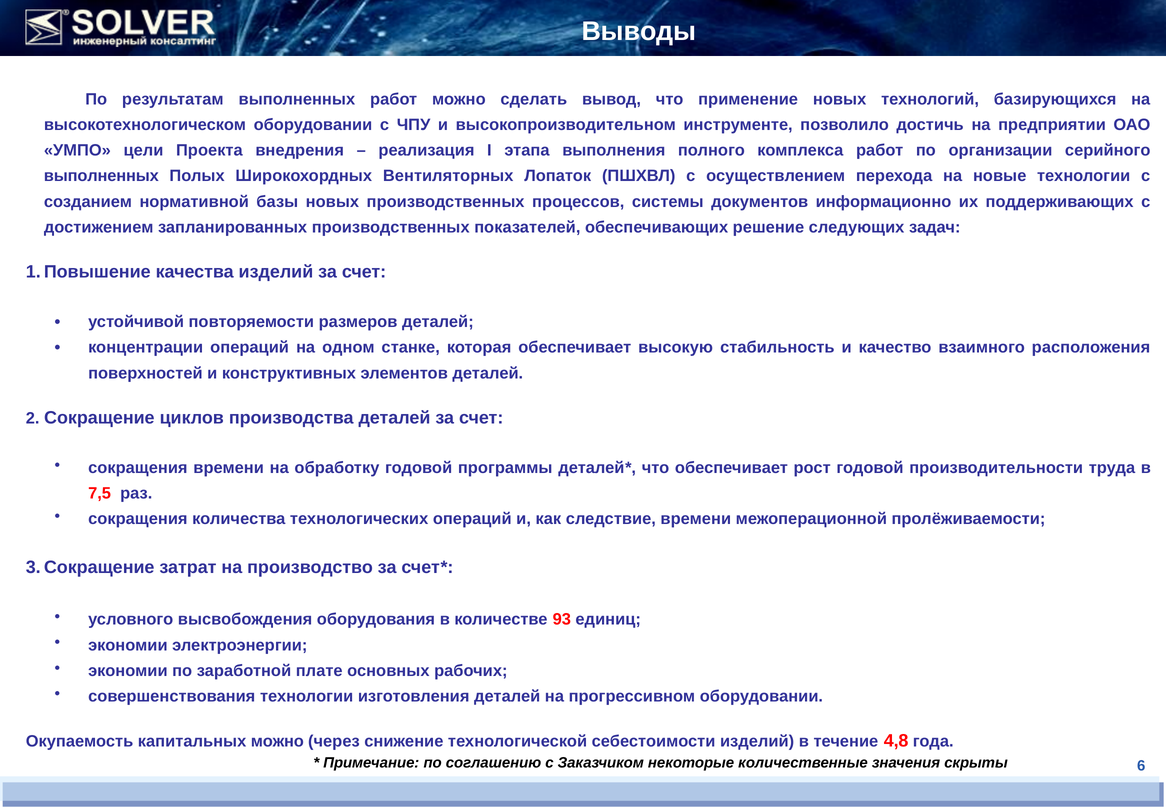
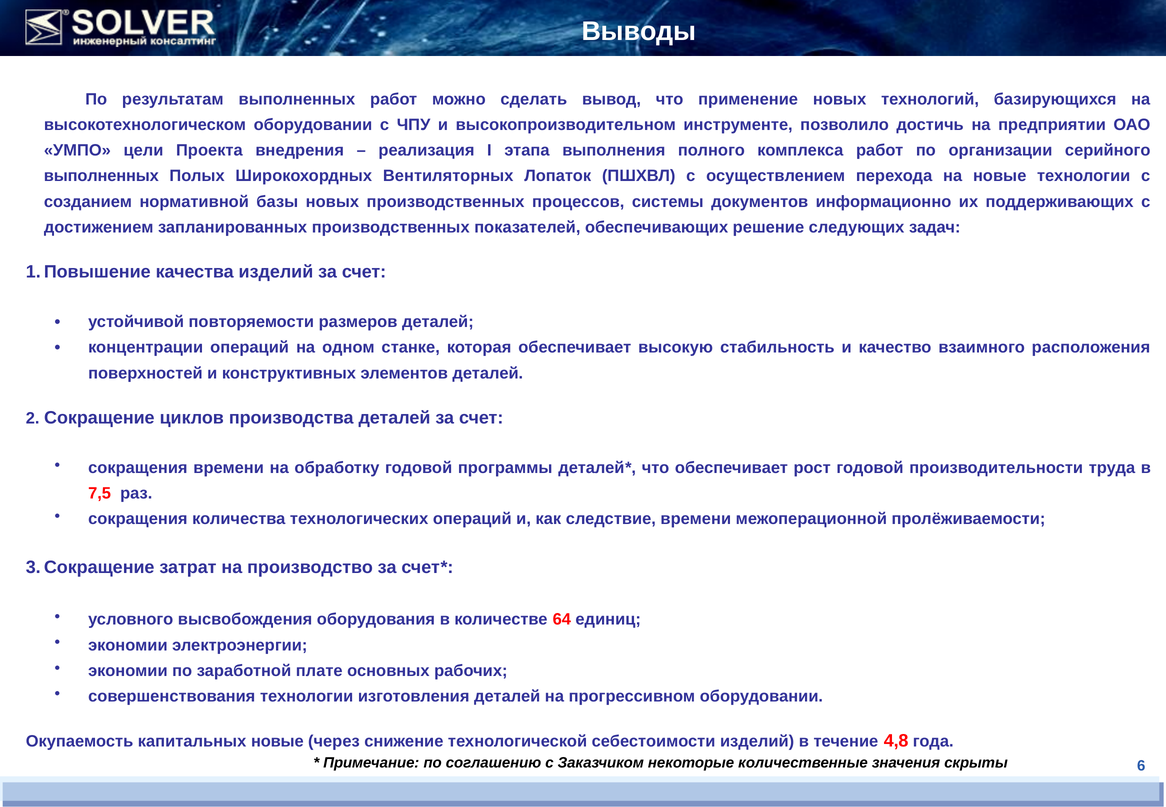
93: 93 -> 64
капитальных можно: можно -> новые
